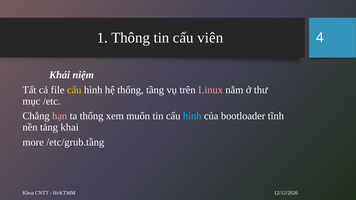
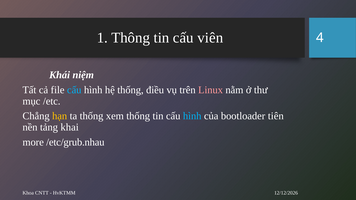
cấu at (74, 90) colour: yellow -> light blue
tầng: tầng -> điều
hạn colour: pink -> yellow
xem muốn: muốn -> thống
tĩnh: tĩnh -> tiên
/etc/grub.tầng: /etc/grub.tầng -> /etc/grub.nhau
